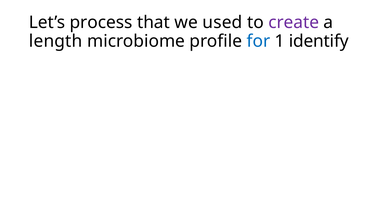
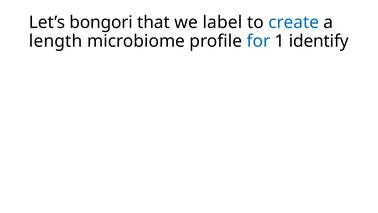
process: process -> bongori
used: used -> label
create colour: purple -> blue
